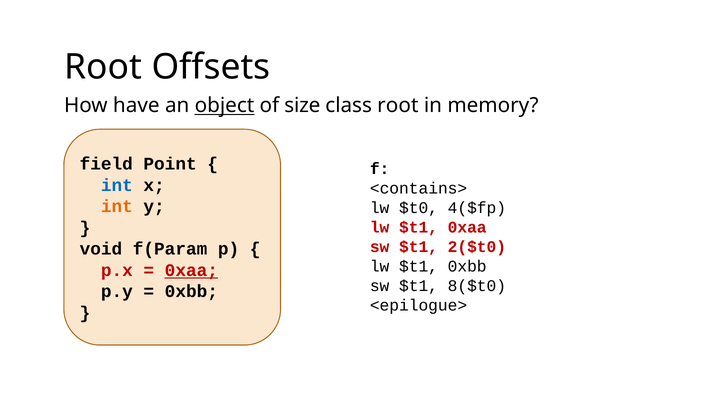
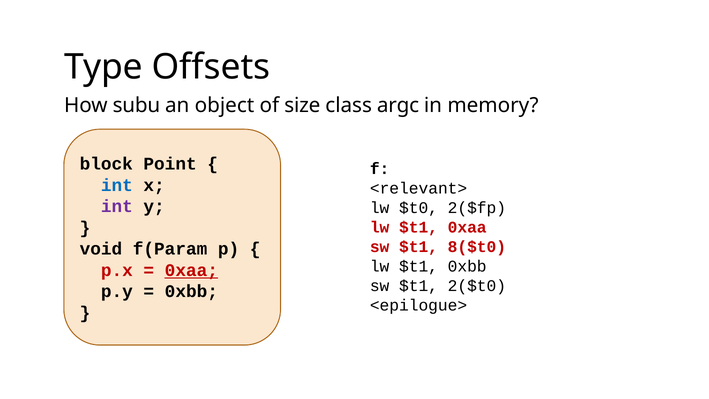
Root at (103, 67): Root -> Type
have: have -> subu
object underline: present -> none
class root: root -> argc
field: field -> block
<contains>: <contains> -> <relevant>
int at (117, 206) colour: orange -> purple
4($fp: 4($fp -> 2($fp
2($t0: 2($t0 -> 8($t0
8($t0: 8($t0 -> 2($t0
